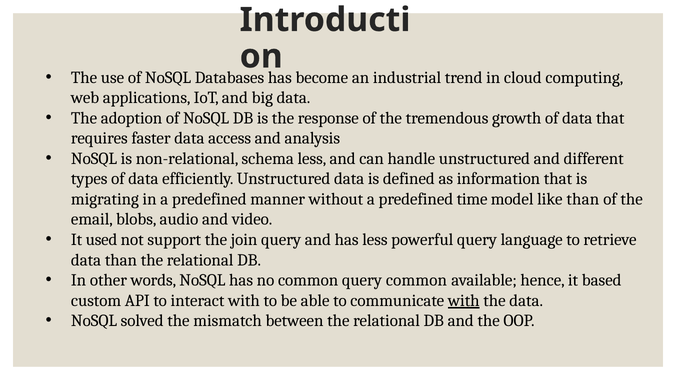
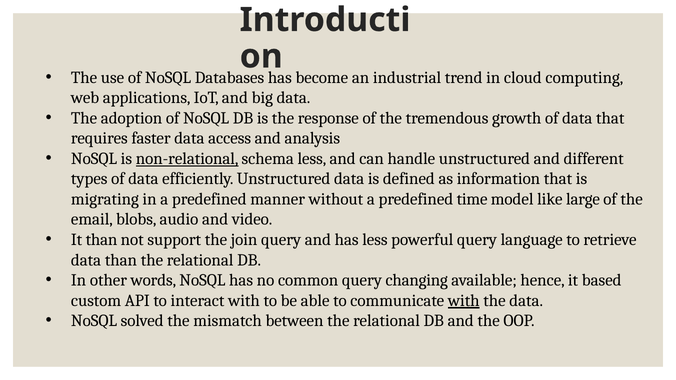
non-relational underline: none -> present
like than: than -> large
It used: used -> than
query common: common -> changing
